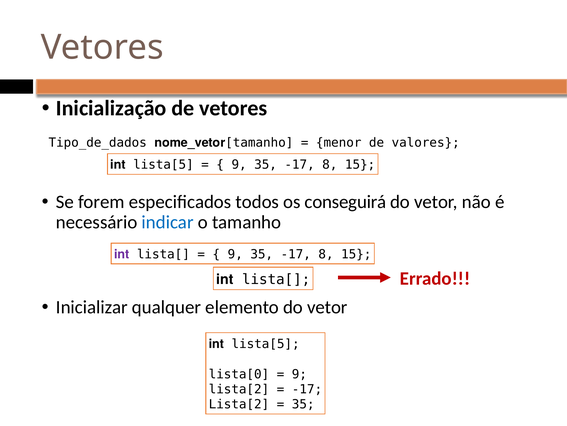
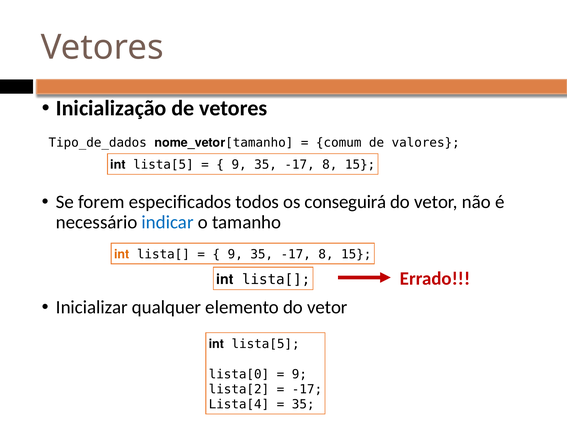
menor: menor -> comum
int at (122, 254) colour: purple -> orange
Lista[2 at (239, 404): Lista[2 -> Lista[4
